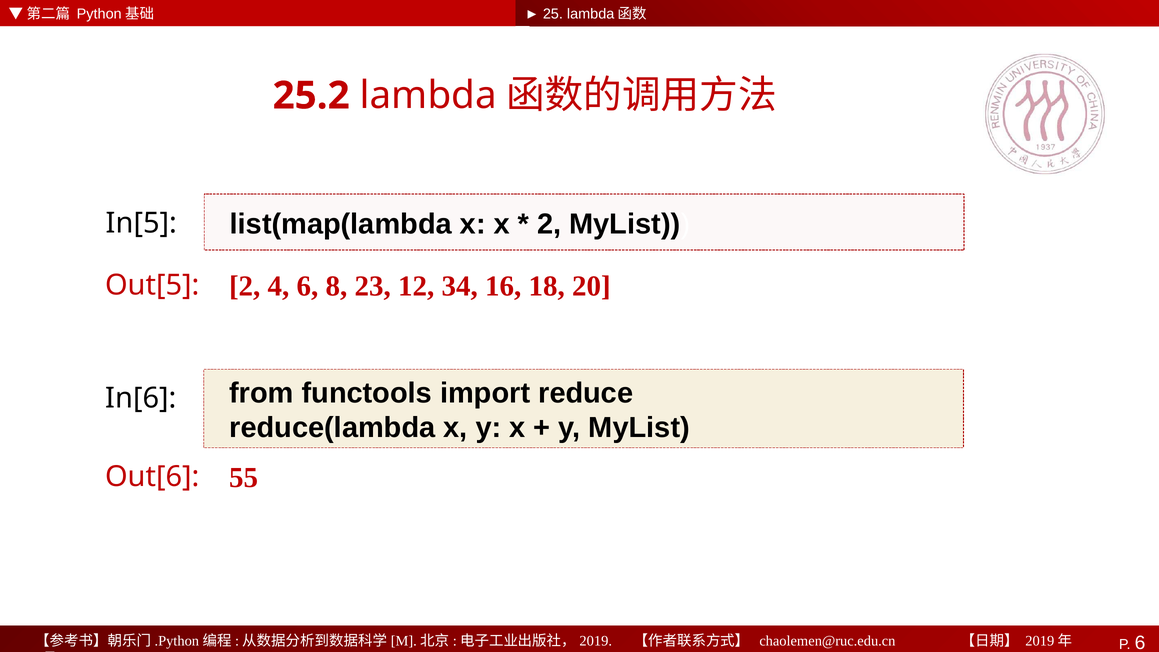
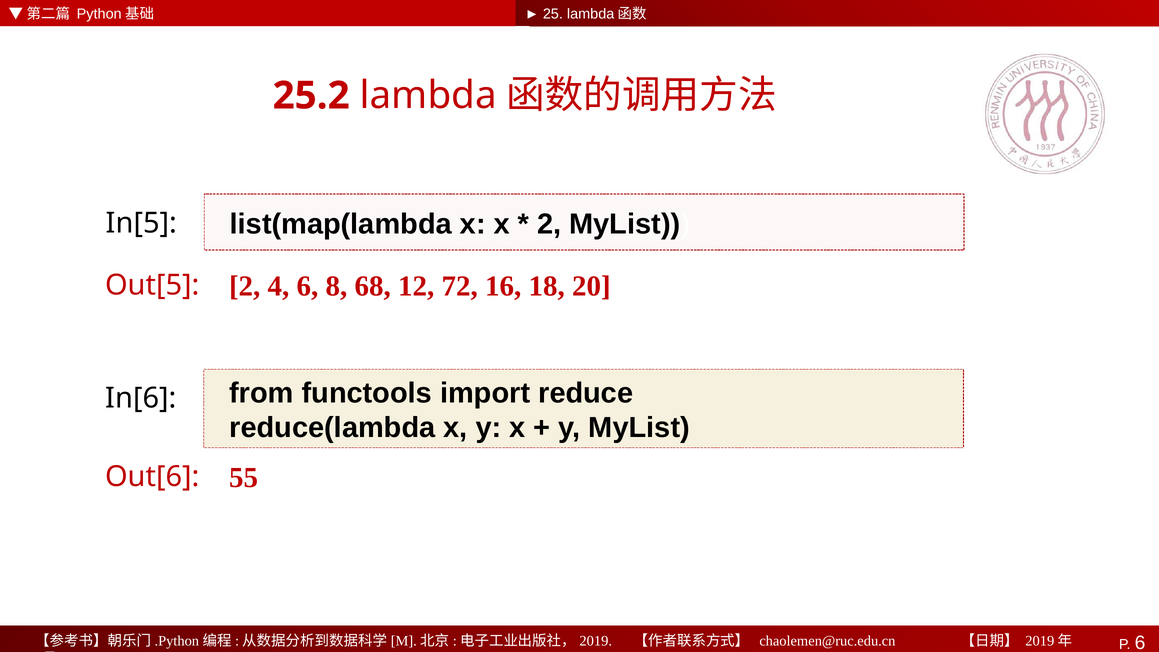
23: 23 -> 68
34: 34 -> 72
